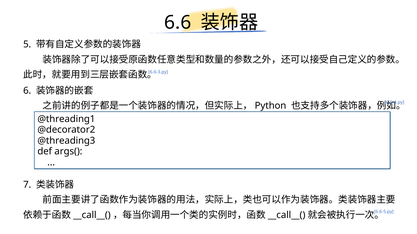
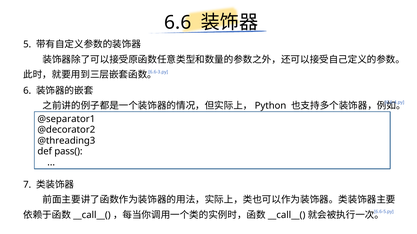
@threading1: @threading1 -> @separator1
args(: args( -> pass(
